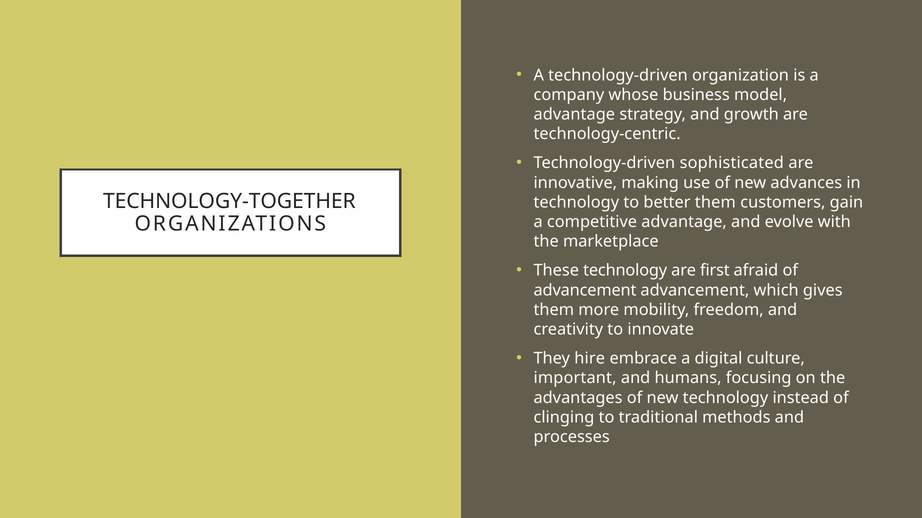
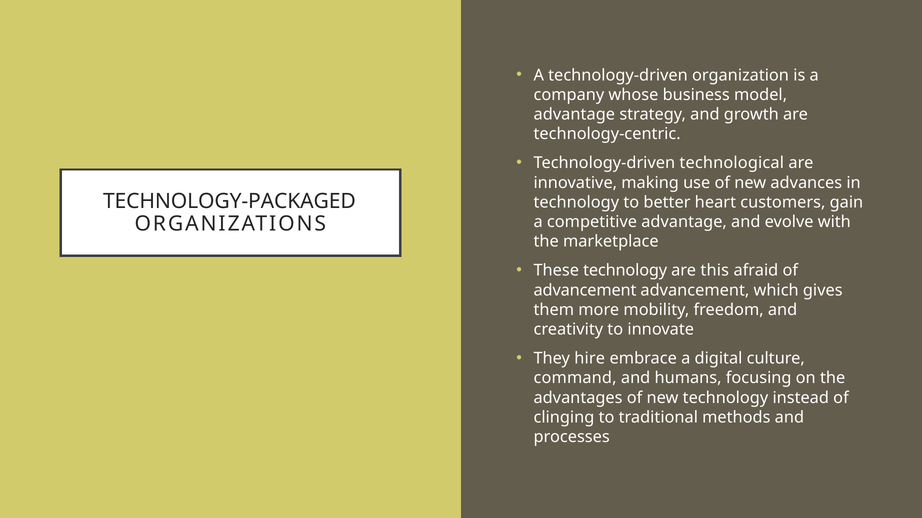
sophisticated: sophisticated -> technological
TECHNOLOGY-TOGETHER: TECHNOLOGY-TOGETHER -> TECHNOLOGY-PACKAGED
better them: them -> heart
first: first -> this
important: important -> command
